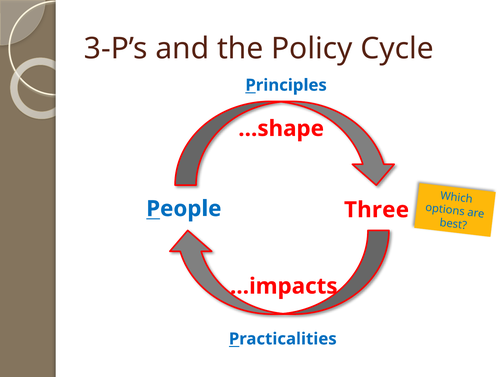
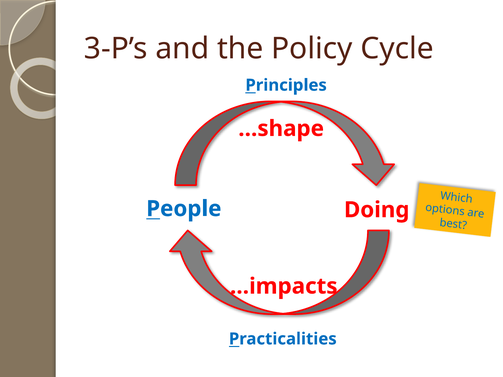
Three: Three -> Doing
